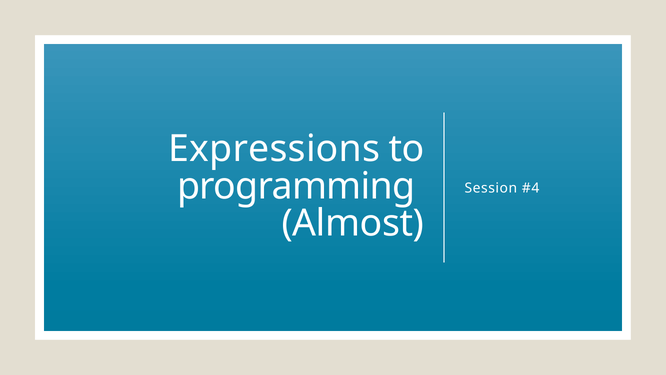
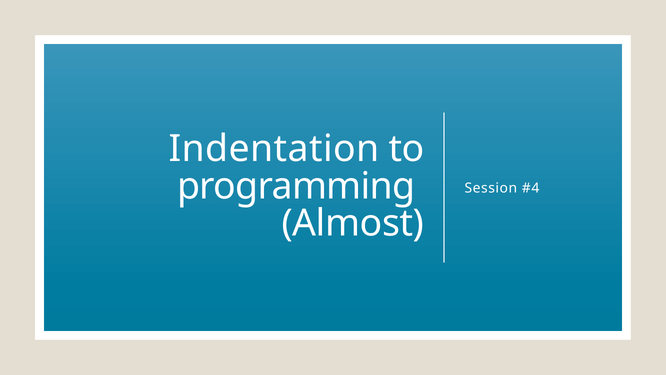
Expressions: Expressions -> Indentation
